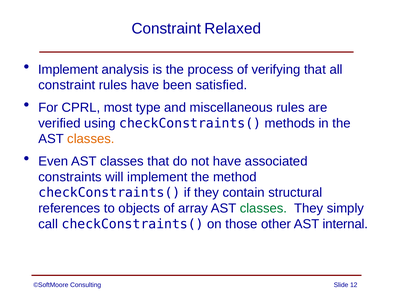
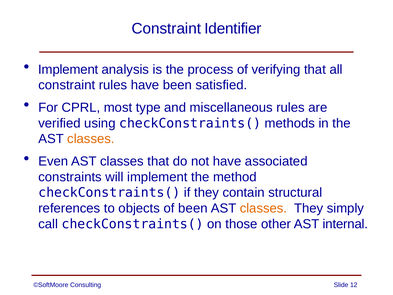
Relaxed: Relaxed -> Identifier
of array: array -> been
classes at (263, 208) colour: green -> orange
